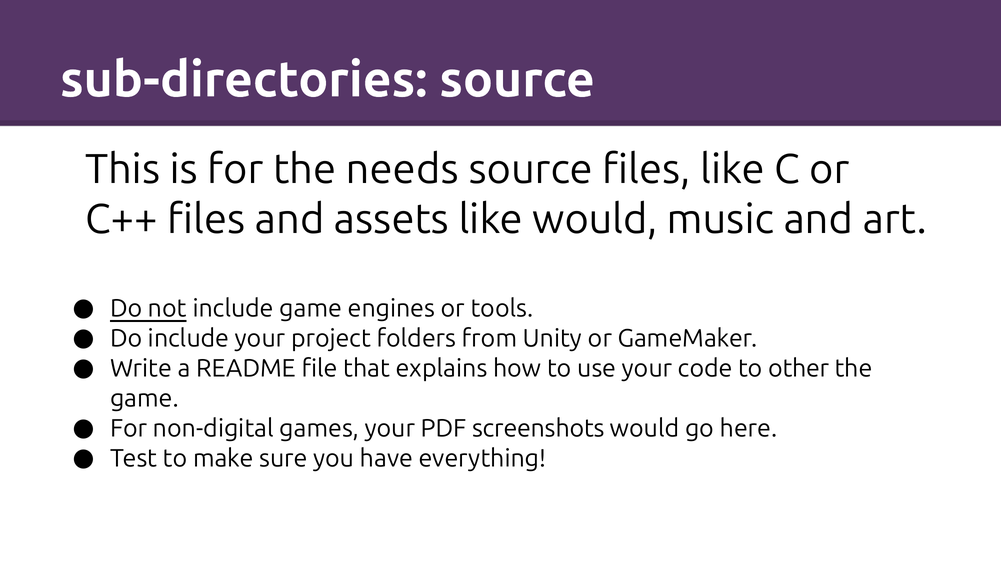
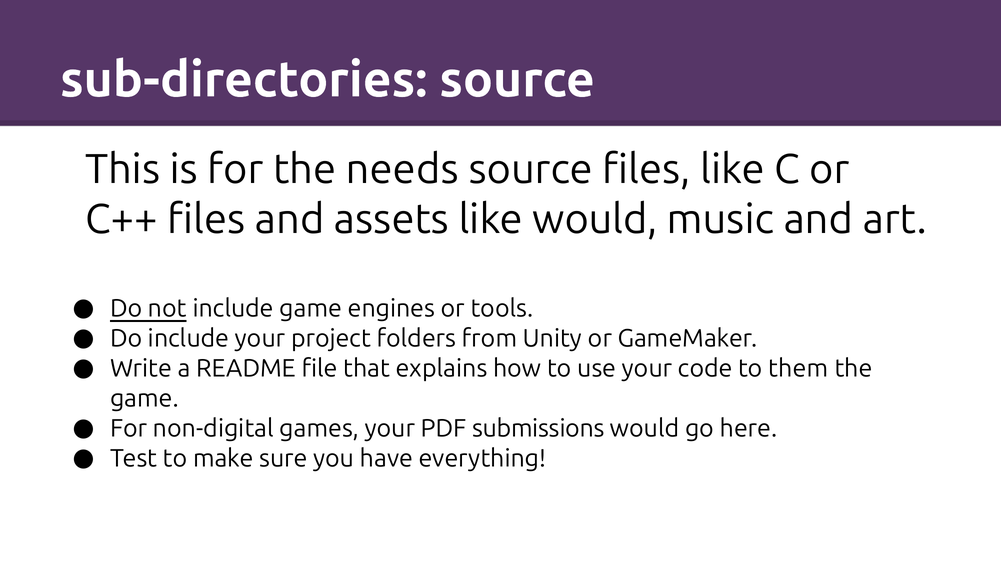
other: other -> them
screenshots: screenshots -> submissions
